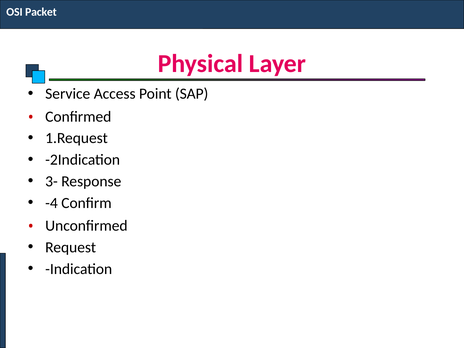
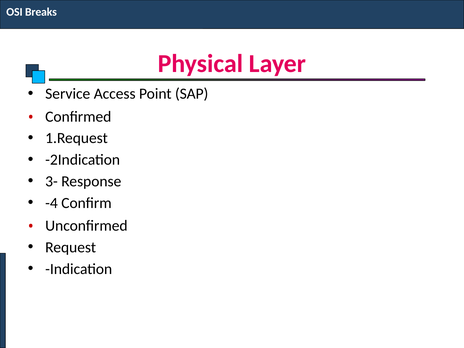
Packet: Packet -> Breaks
